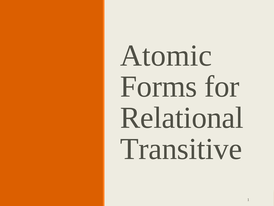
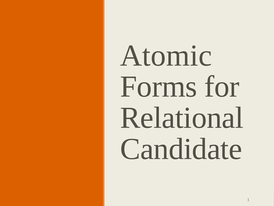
Transitive: Transitive -> Candidate
